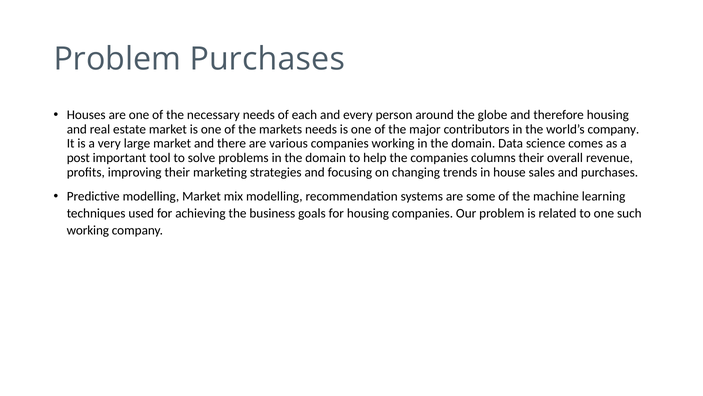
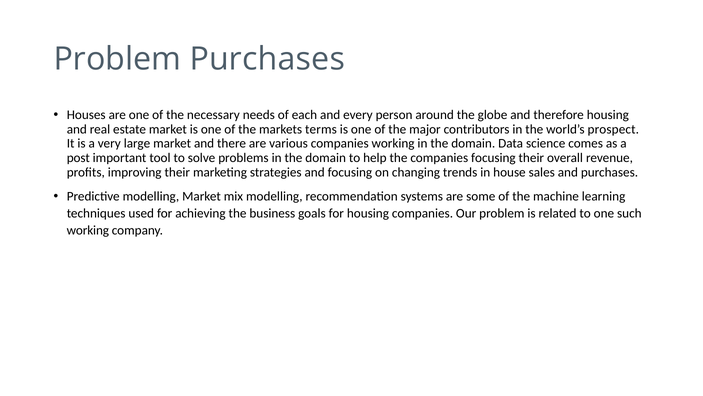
markets needs: needs -> terms
world’s company: company -> prospect
companies columns: columns -> focusing
